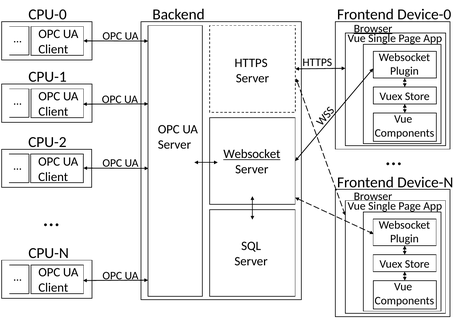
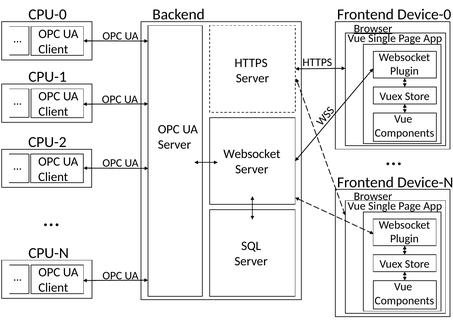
Websocket at (252, 154) underline: present -> none
